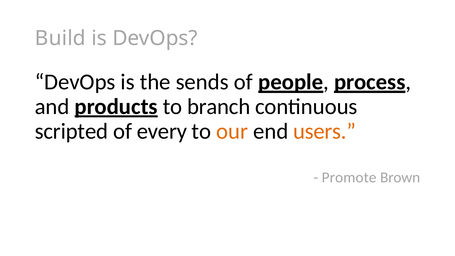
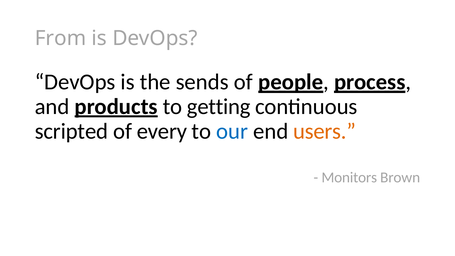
Build: Build -> From
branch: branch -> getting
our colour: orange -> blue
Promote: Promote -> Monitors
